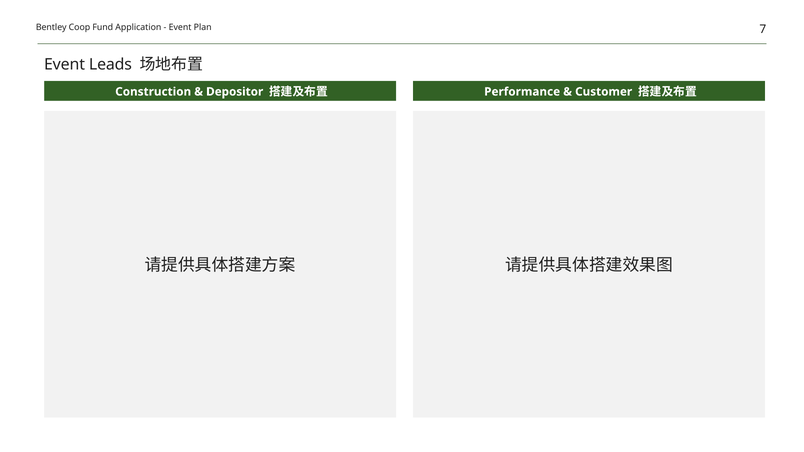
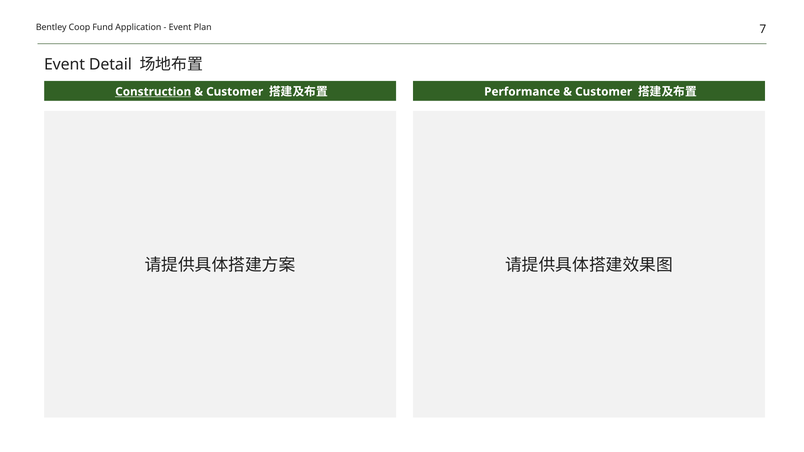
Leads: Leads -> Detail
Construction underline: none -> present
Depositor at (235, 92): Depositor -> Customer
